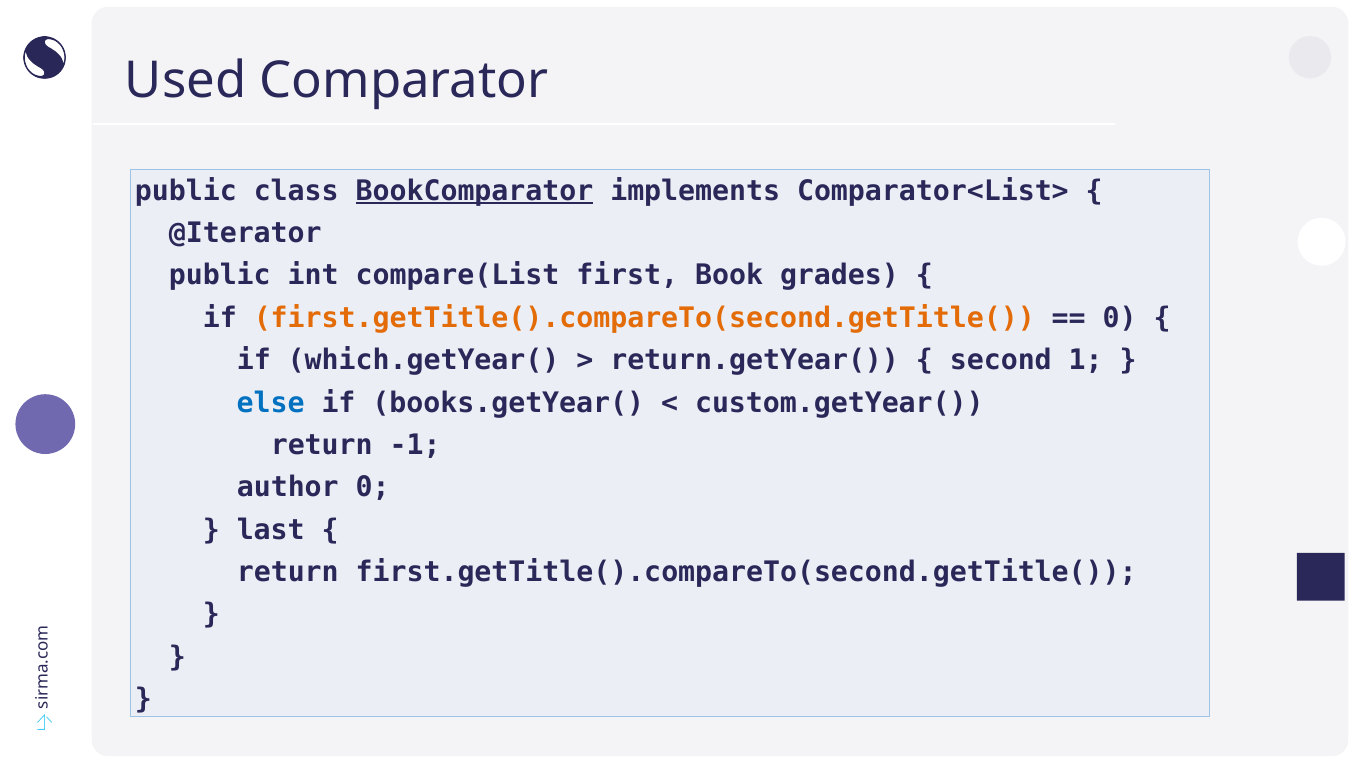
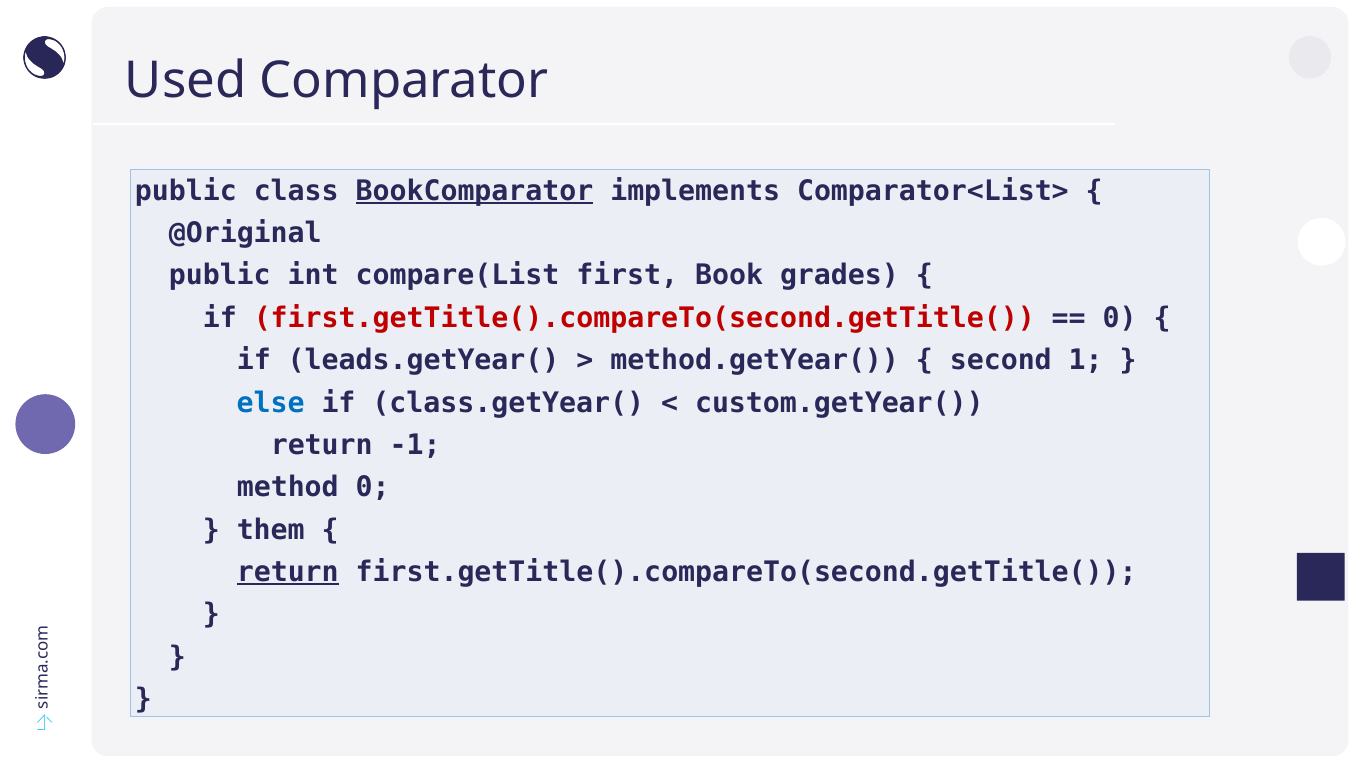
@Iterator: @Iterator -> @Original
first.getTitle().compareTo(second.getTitle( at (644, 318) colour: orange -> red
which.getYear(: which.getYear( -> leads.getYear(
return.getYear(: return.getYear( -> method.getYear(
books.getYear(: books.getYear( -> class.getYear(
author: author -> method
last: last -> them
return at (288, 572) underline: none -> present
